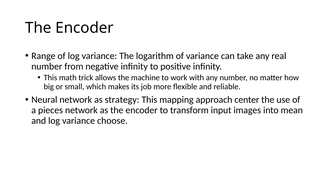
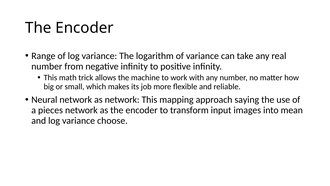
as strategy: strategy -> network
center: center -> saying
